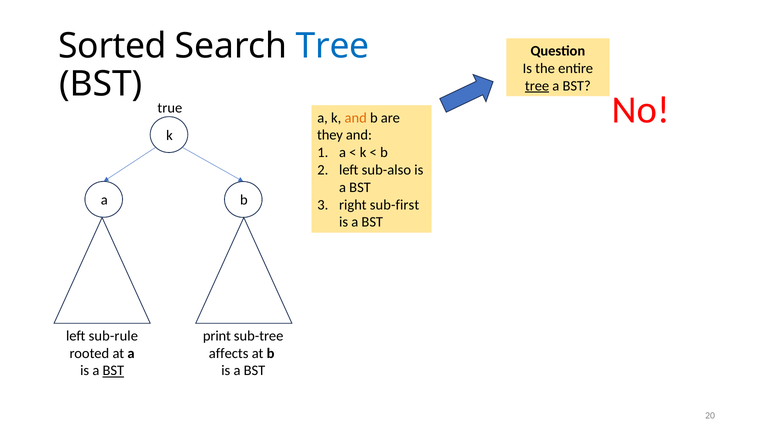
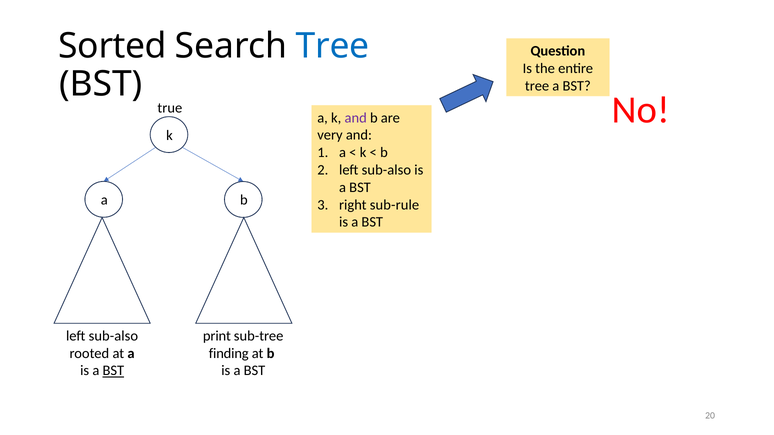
tree at (537, 86) underline: present -> none
and at (356, 118) colour: orange -> purple
they: they -> very
sub-first: sub-first -> sub-rule
sub-rule at (113, 336): sub-rule -> sub-also
affects: affects -> finding
